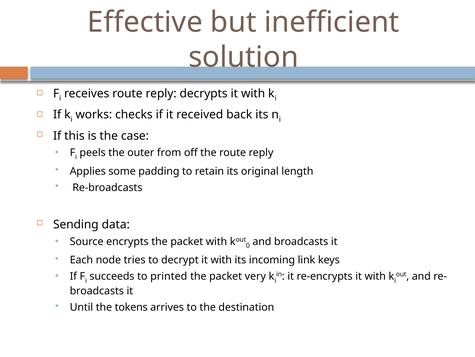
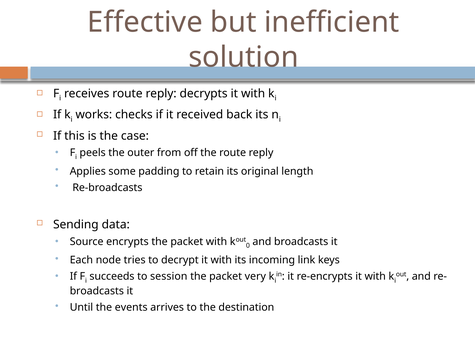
printed: printed -> session
tokens: tokens -> events
